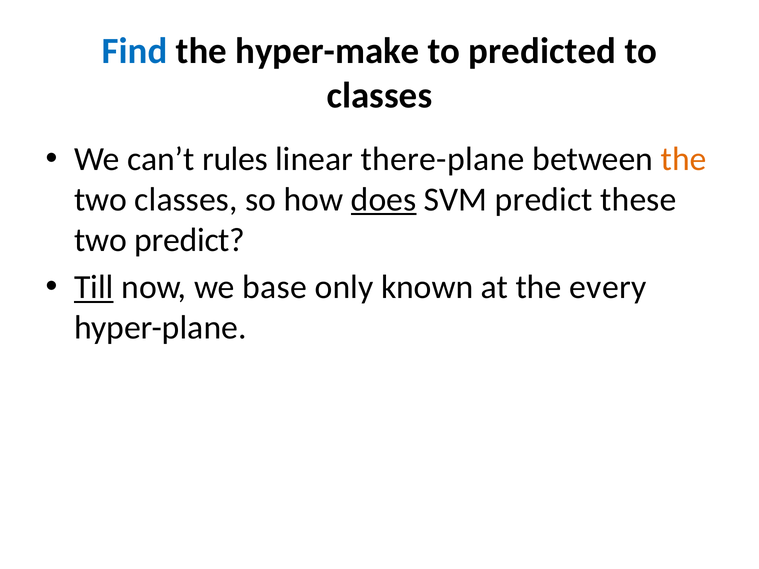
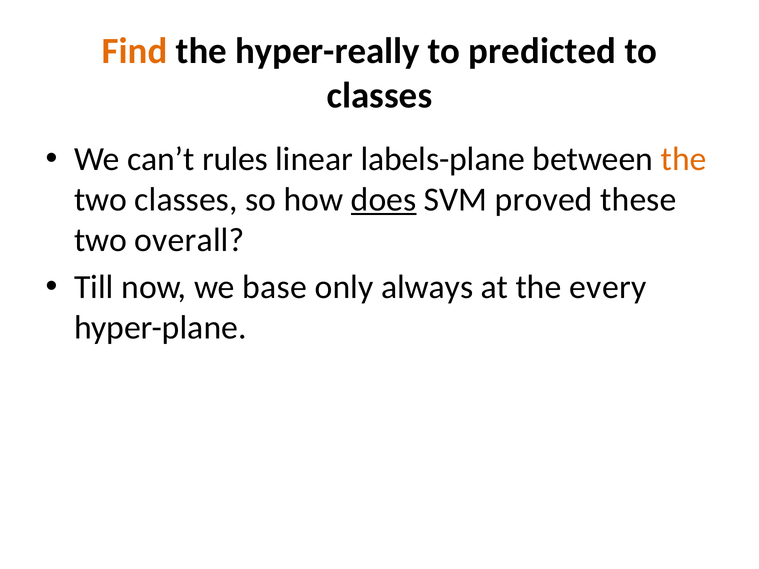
Find colour: blue -> orange
hyper-make: hyper-make -> hyper-really
there-plane: there-plane -> labels-plane
SVM predict: predict -> proved
two predict: predict -> overall
Till underline: present -> none
known: known -> always
